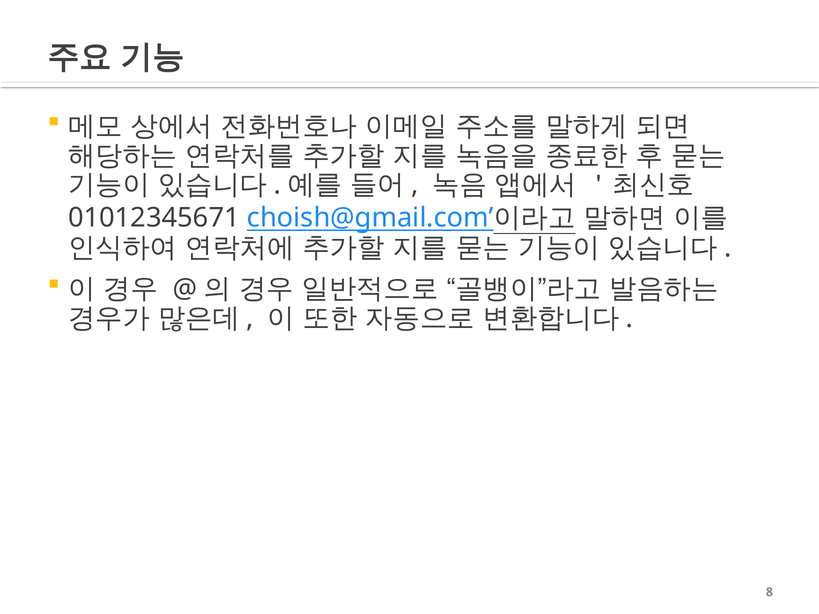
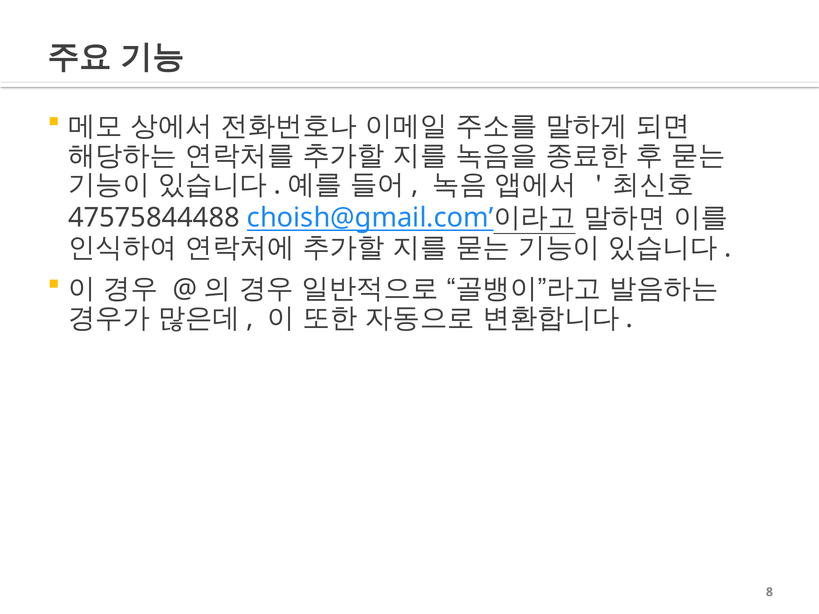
01012345671: 01012345671 -> 47575844488
